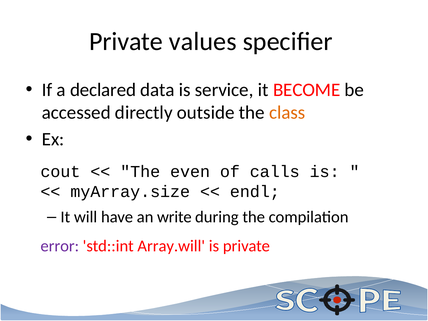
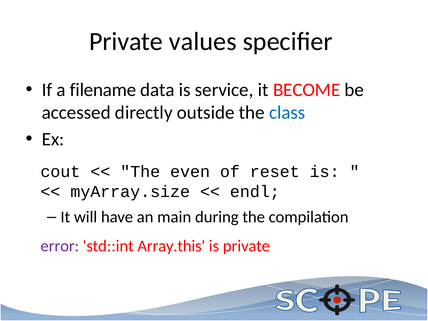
declared: declared -> filename
class colour: orange -> blue
calls: calls -> reset
write: write -> main
Array.will: Array.will -> Array.this
